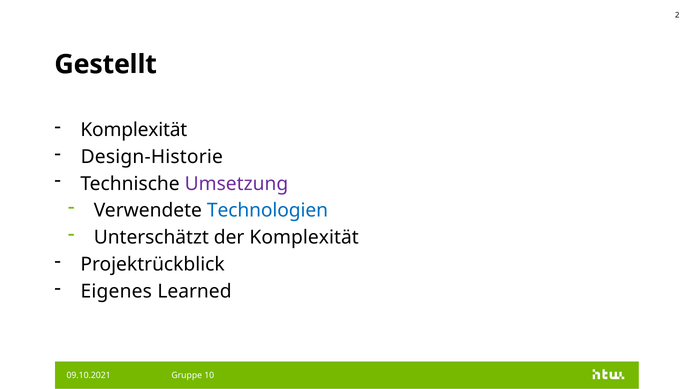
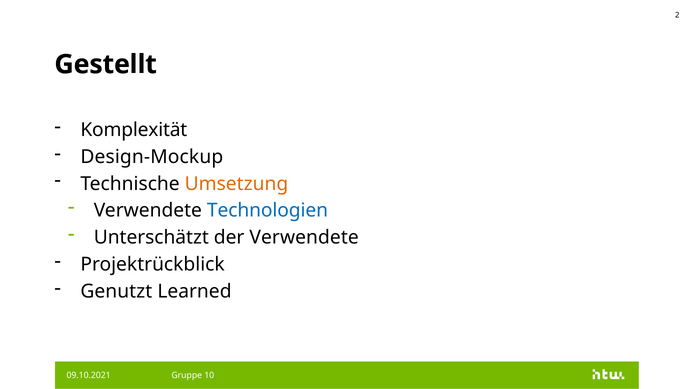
Design-Historie: Design-Historie -> Design-Mockup
Umsetzung colour: purple -> orange
der Komplexität: Komplexität -> Verwendete
Eigenes: Eigenes -> Genutzt
